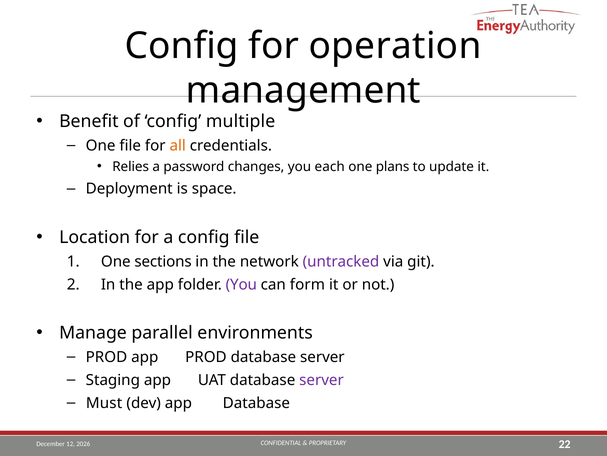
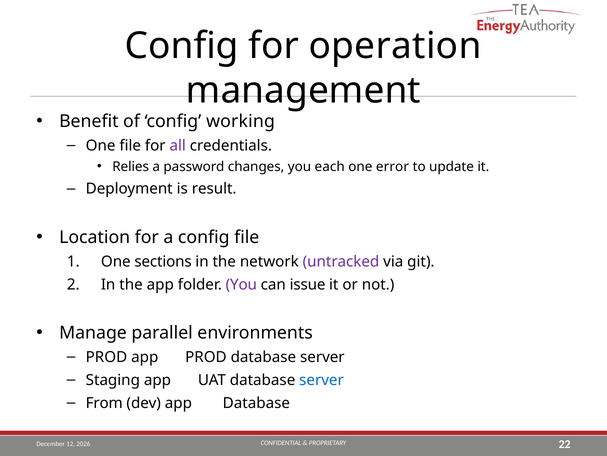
multiple: multiple -> working
all colour: orange -> purple
plans: plans -> error
space: space -> result
form: form -> issue
server at (321, 380) colour: purple -> blue
Must: Must -> From
